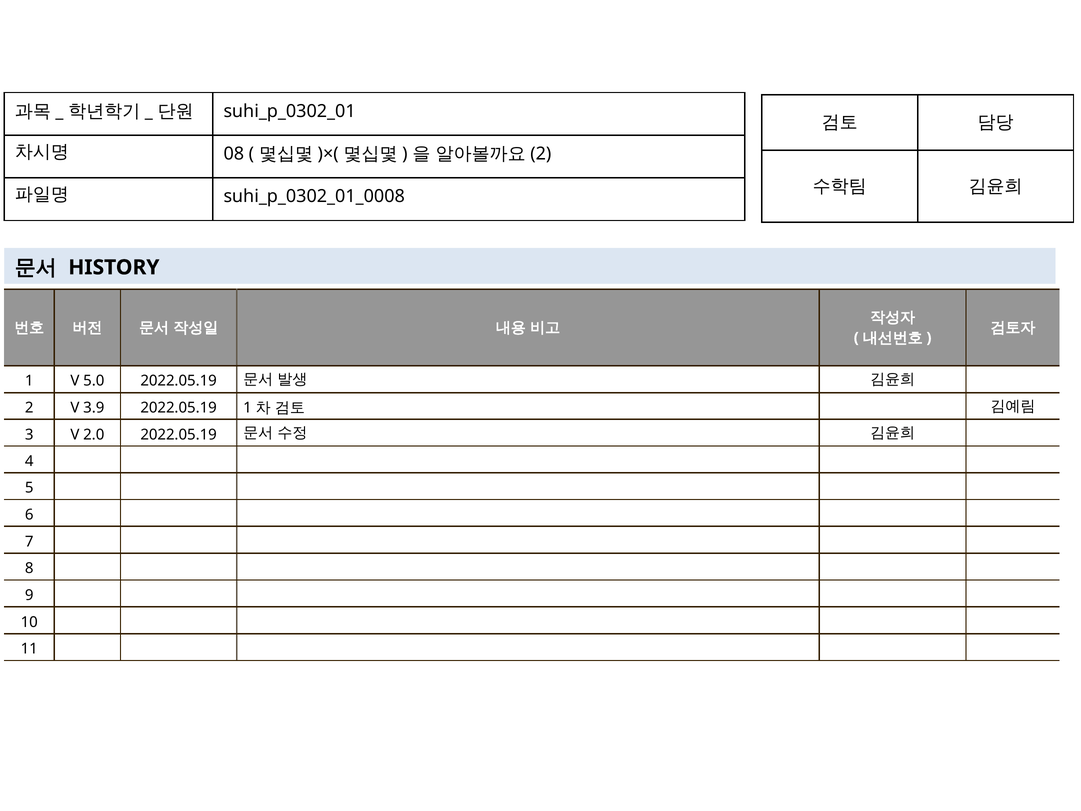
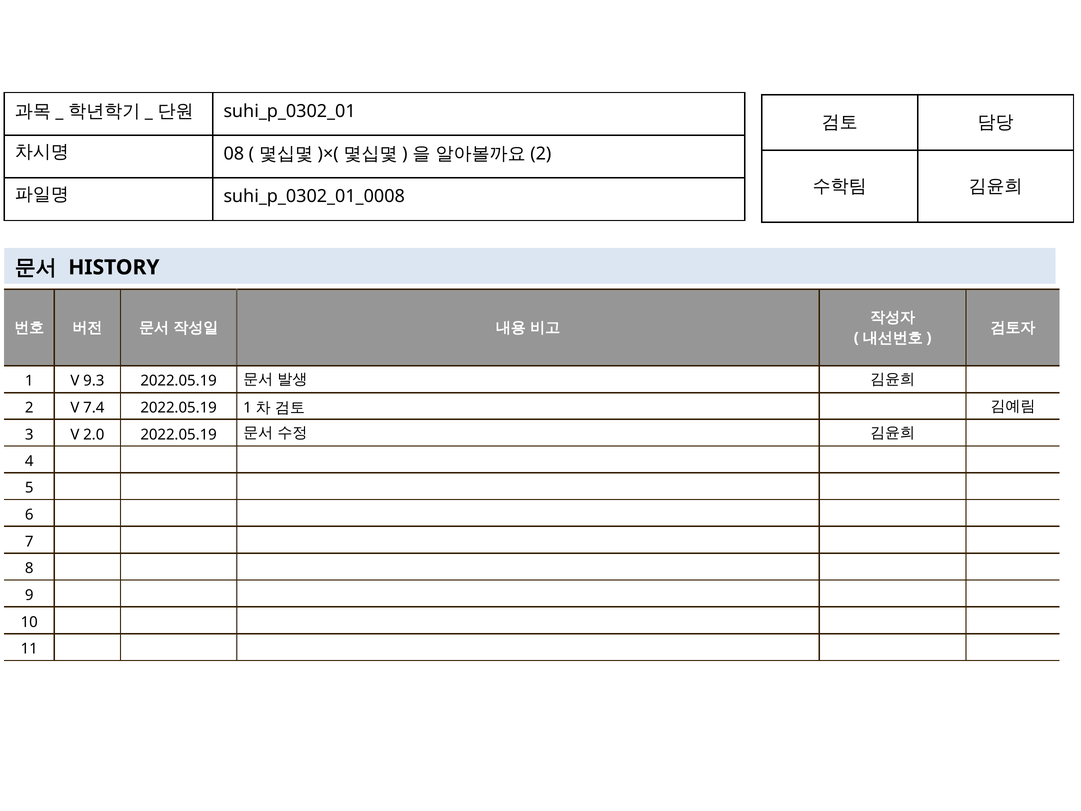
5.0: 5.0 -> 9.3
3.9: 3.9 -> 7.4
